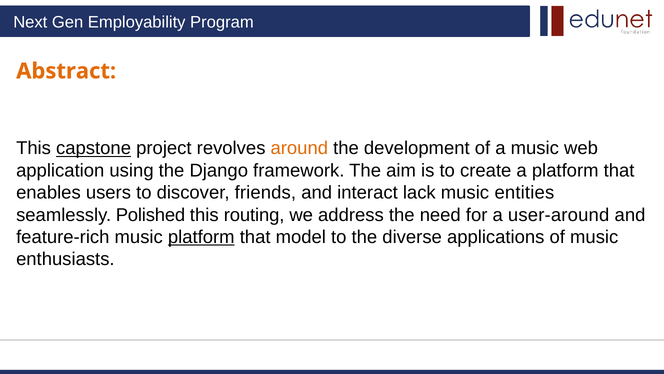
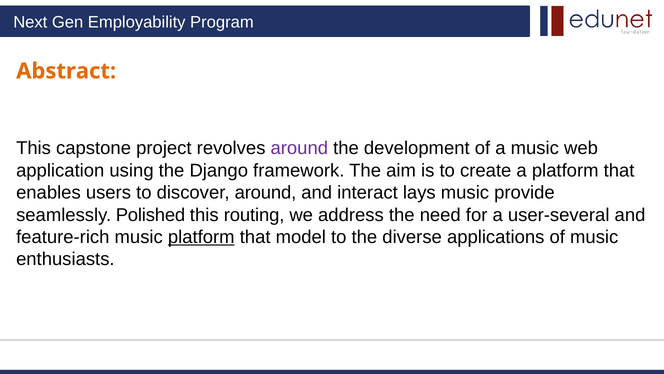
capstone underline: present -> none
around at (299, 148) colour: orange -> purple
discover friends: friends -> around
lack: lack -> lays
entities: entities -> provide
user-around: user-around -> user-several
